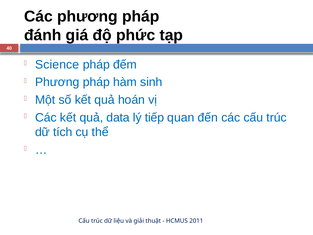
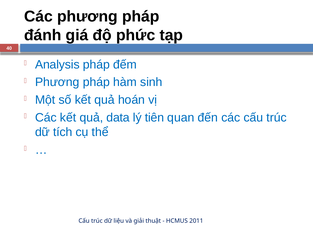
Science: Science -> Analysis
tiếp: tiếp -> tiên
